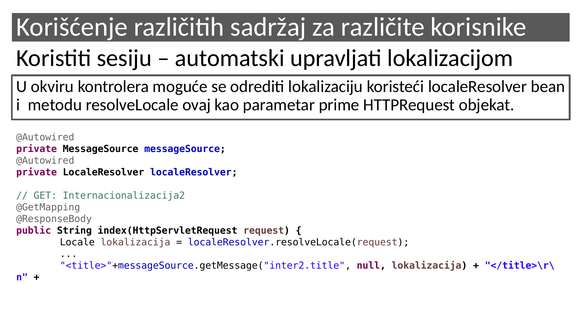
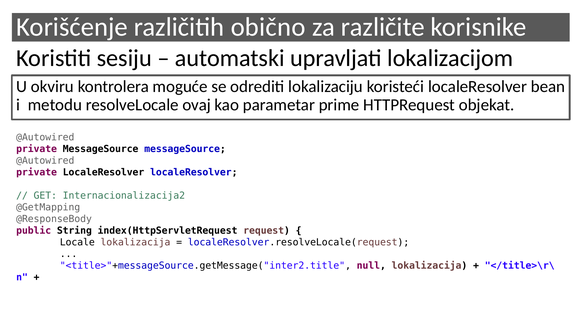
sadržaj: sadržaj -> obično
